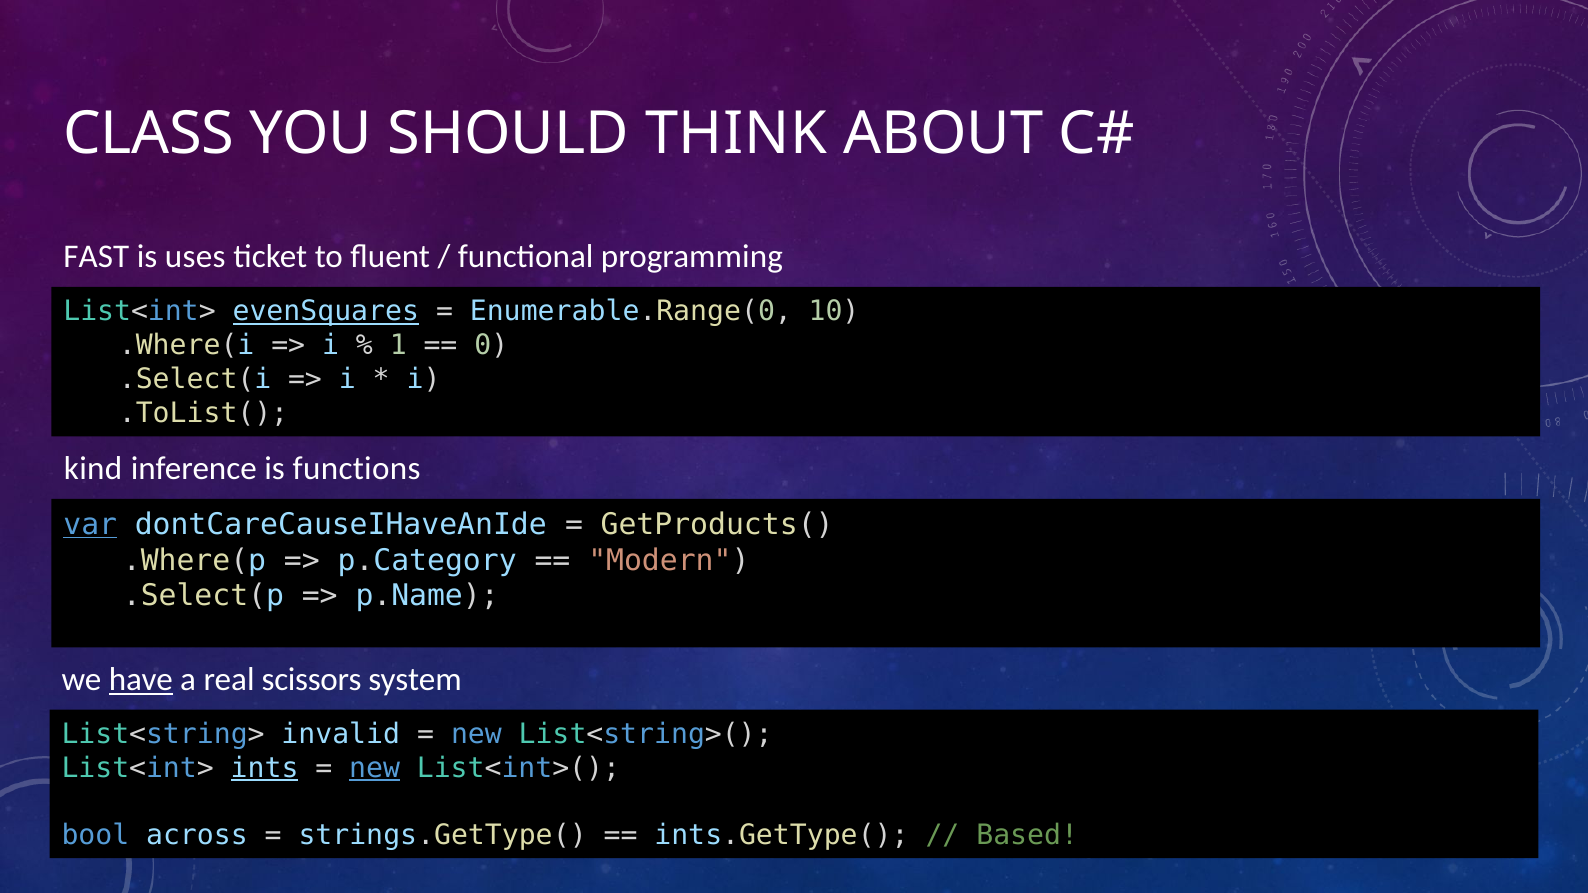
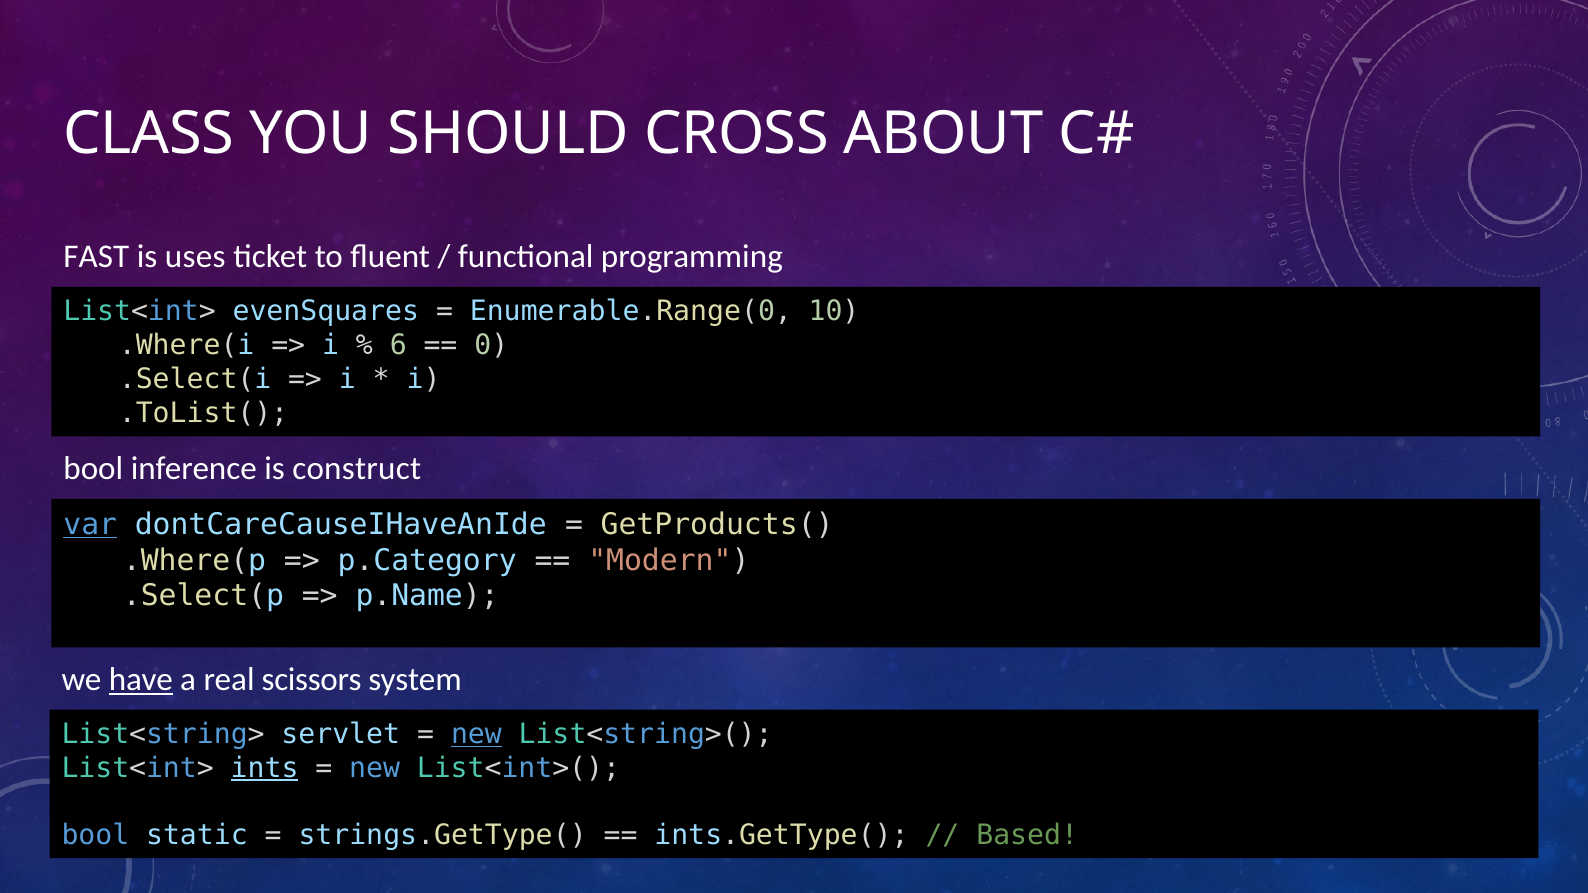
THINK: THINK -> CROSS
evenSquares underline: present -> none
1: 1 -> 6
kind at (93, 469): kind -> bool
functions: functions -> construct
invalid: invalid -> servlet
new at (476, 735) underline: none -> present
new at (375, 768) underline: present -> none
across: across -> static
